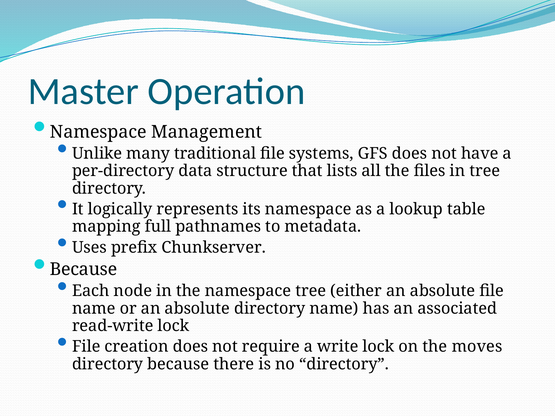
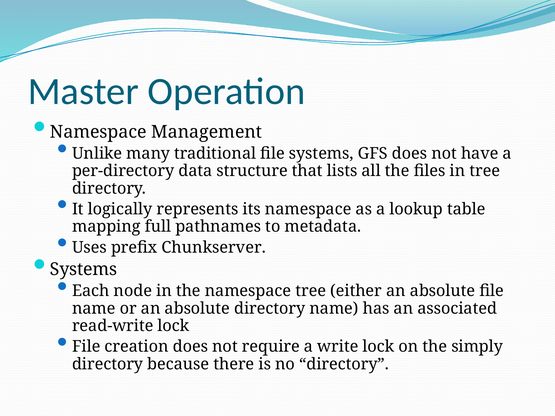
Because at (83, 270): Because -> Systems
moves: moves -> simply
